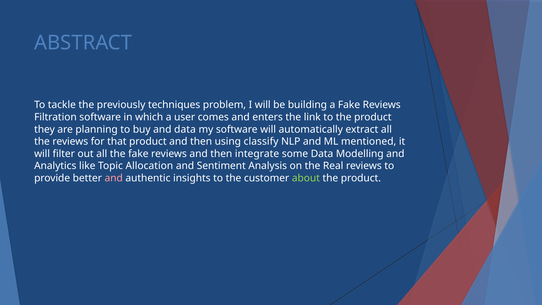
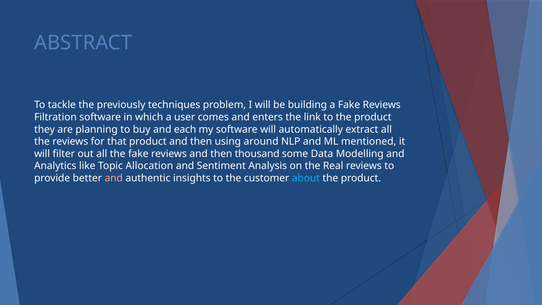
and data: data -> each
classify: classify -> around
integrate: integrate -> thousand
about colour: light green -> light blue
